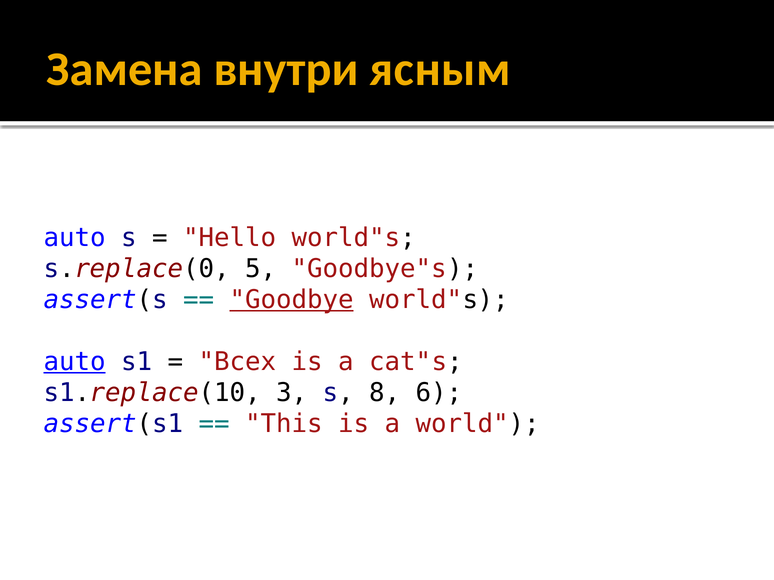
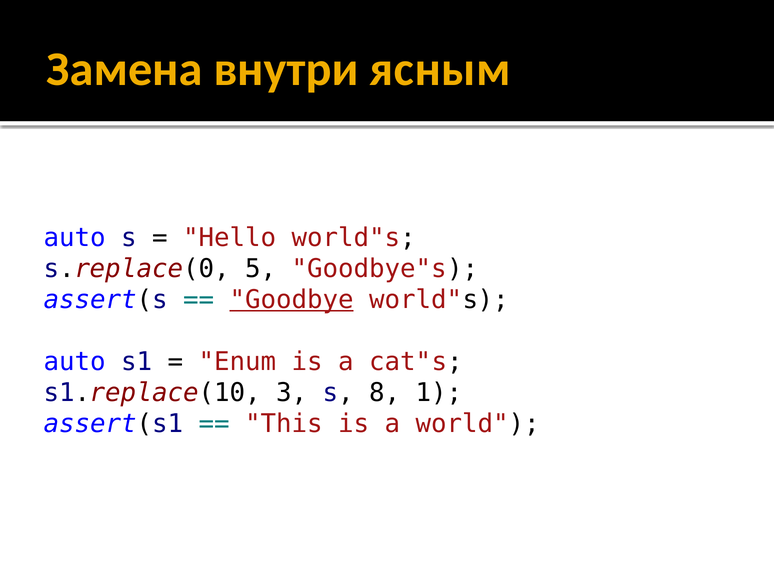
auto at (75, 362) underline: present -> none
Всех: Всех -> Enum
6: 6 -> 1
